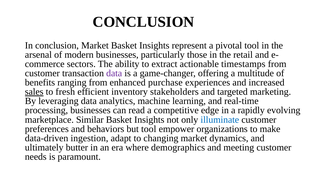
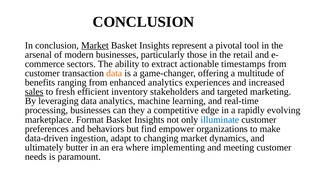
Market at (95, 45) underline: none -> present
data at (114, 73) colour: purple -> orange
enhanced purchase: purchase -> analytics
read: read -> they
Similar: Similar -> Format
but tool: tool -> find
demographics: demographics -> implementing
